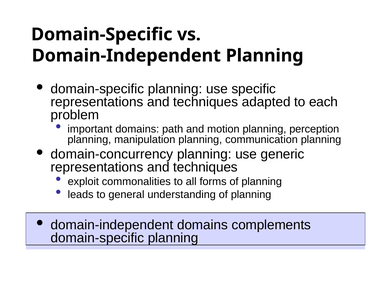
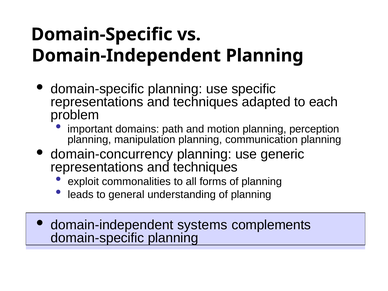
domain-independent domains: domains -> systems
